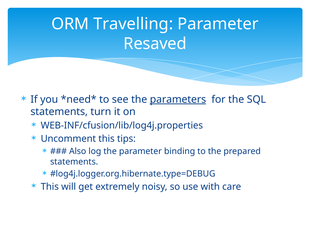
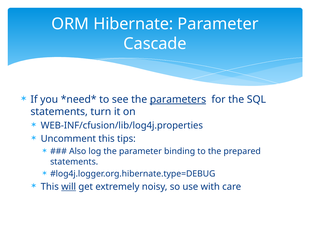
Travelling: Travelling -> Hibernate
Resaved: Resaved -> Cascade
will underline: none -> present
